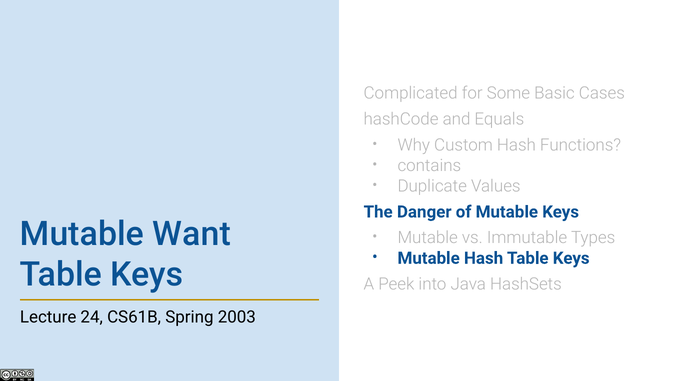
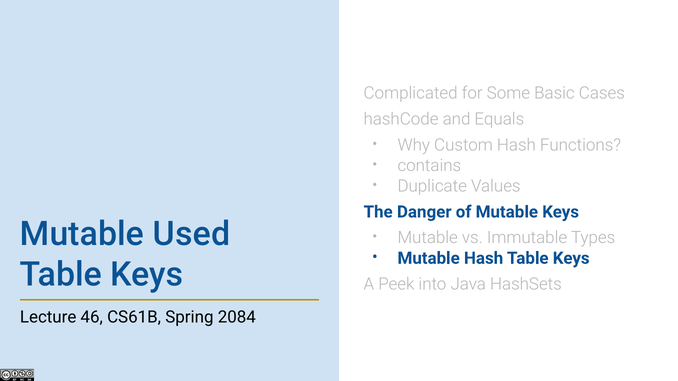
Want: Want -> Used
24: 24 -> 46
2003: 2003 -> 2084
